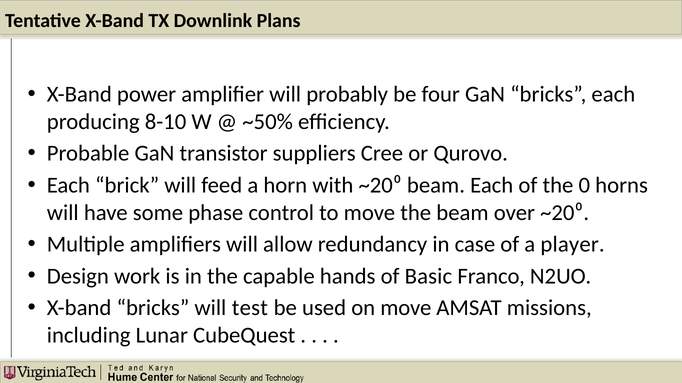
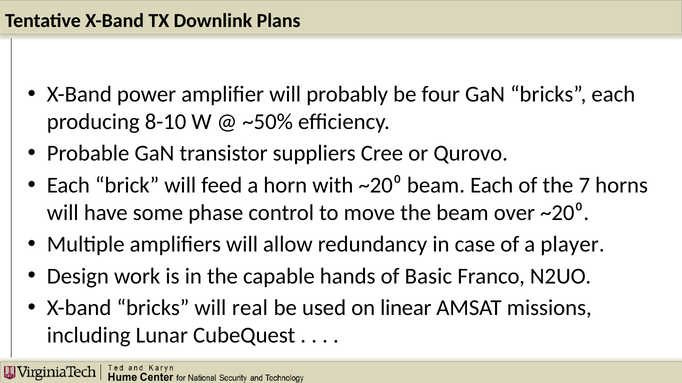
0: 0 -> 7
test: test -> real
on move: move -> linear
